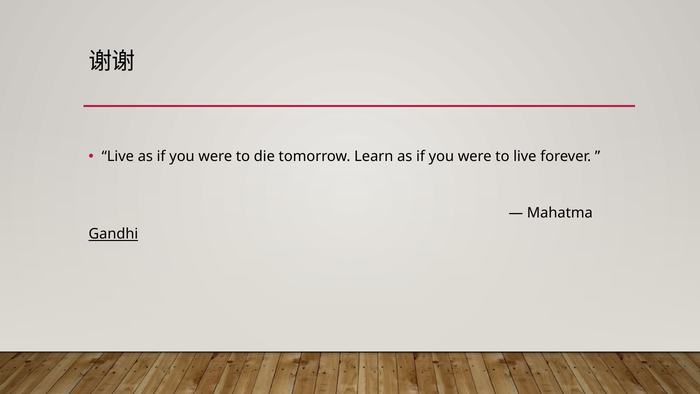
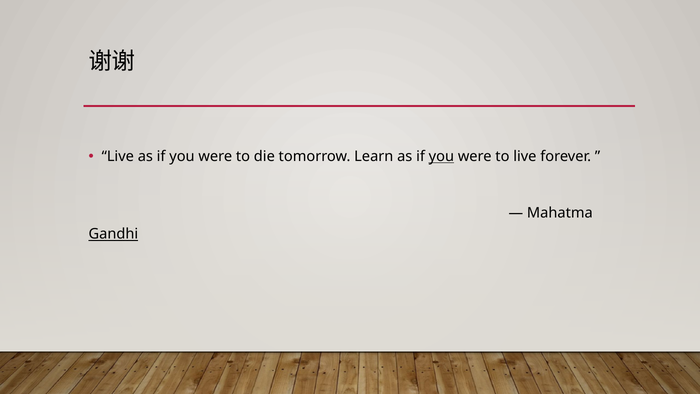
you at (441, 156) underline: none -> present
